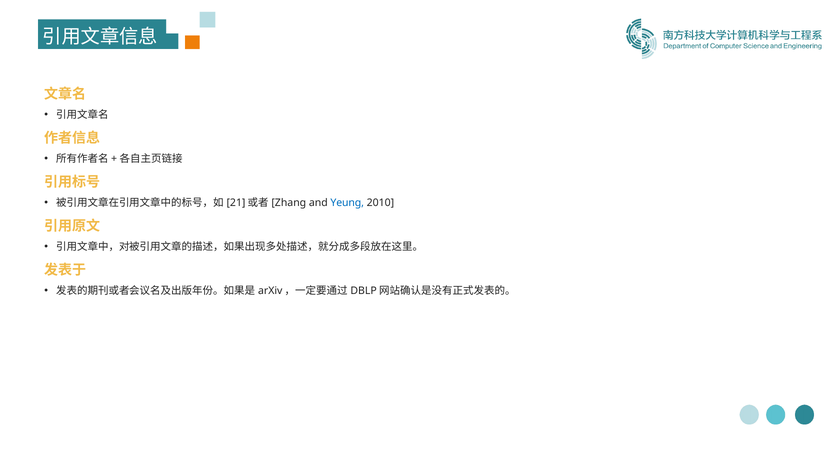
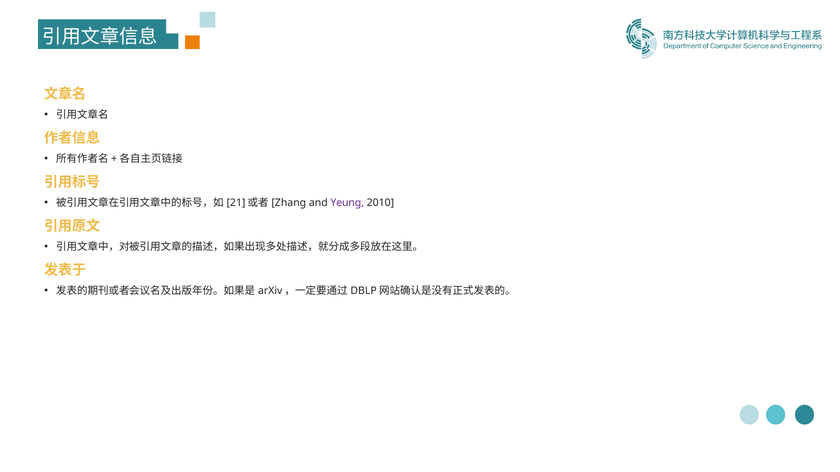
Yeung colour: blue -> purple
